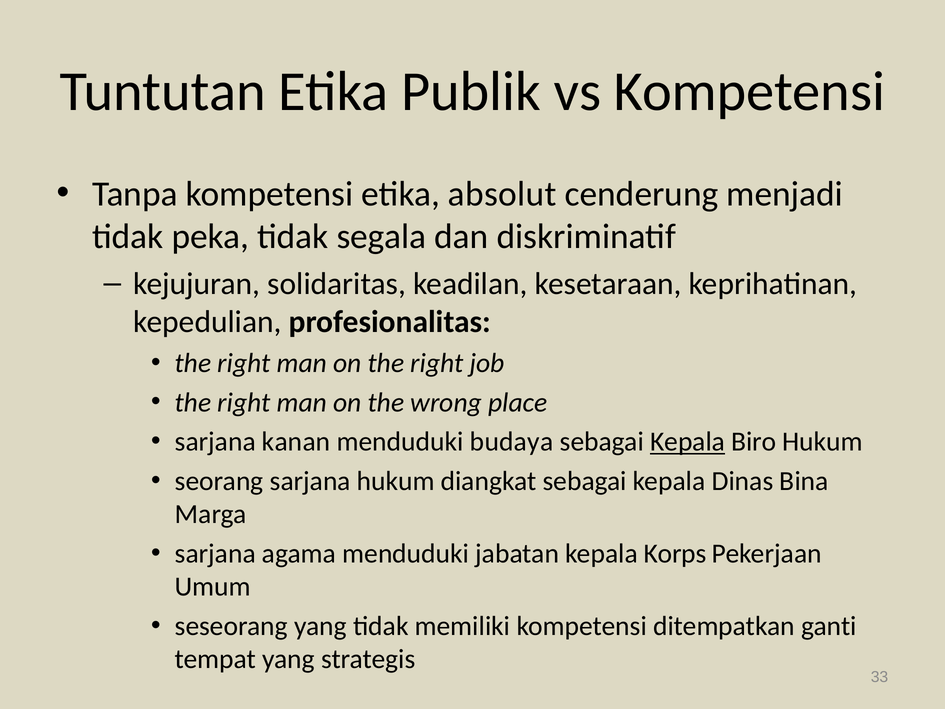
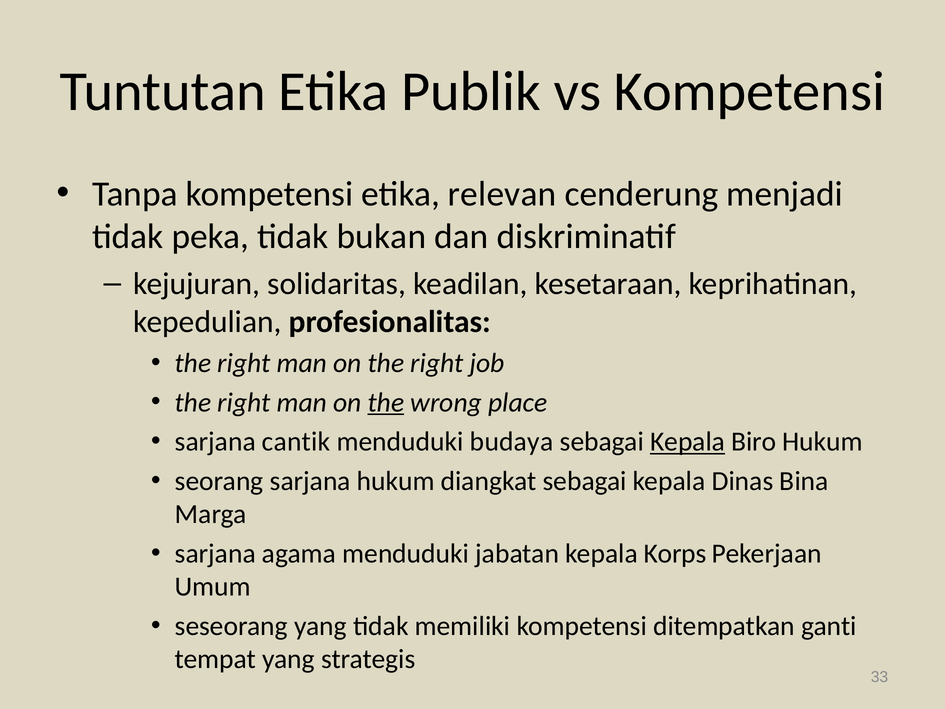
absolut: absolut -> relevan
segala: segala -> bukan
the at (386, 402) underline: none -> present
kanan: kanan -> cantik
